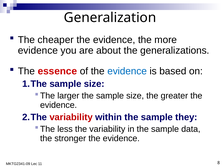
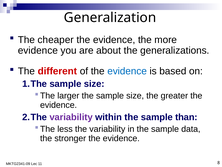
essence: essence -> different
variability at (71, 117) colour: red -> purple
they: they -> than
